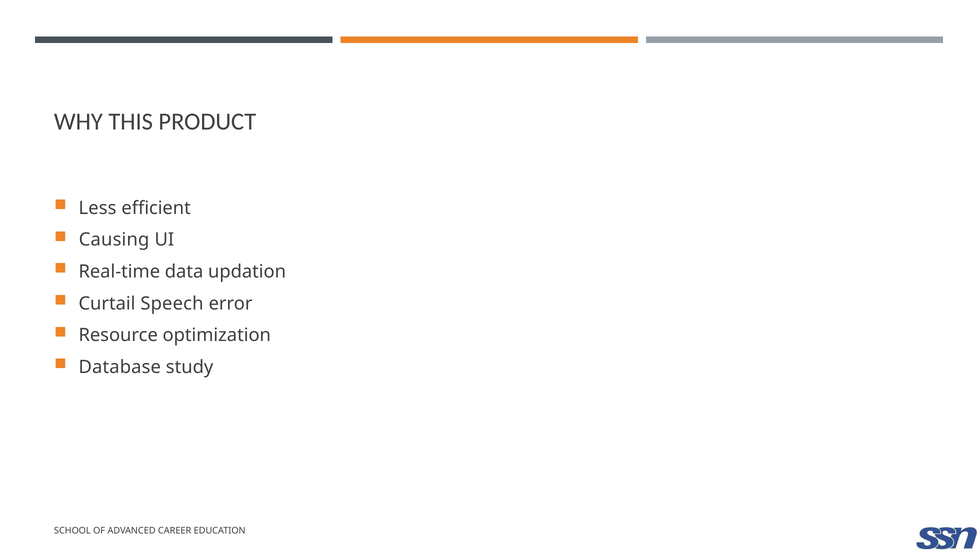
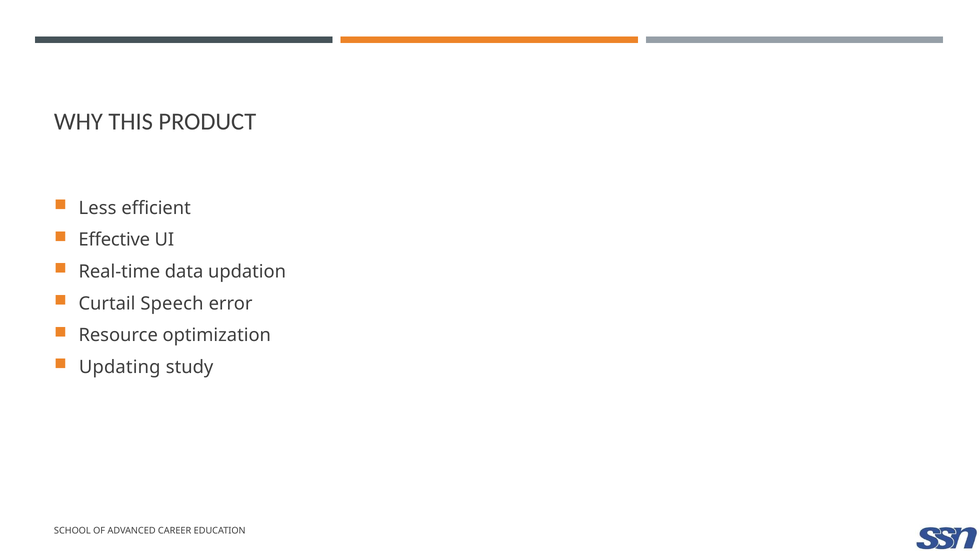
Causing: Causing -> Effective
Database: Database -> Updating
